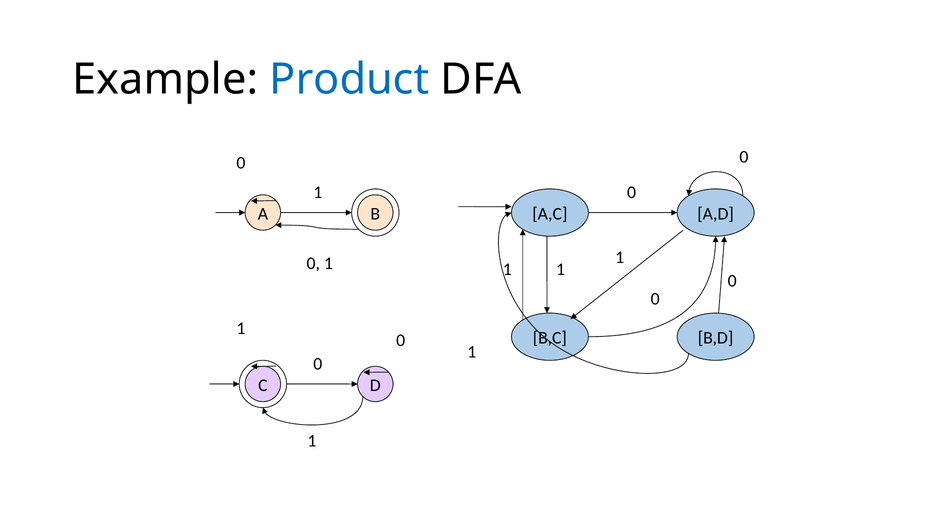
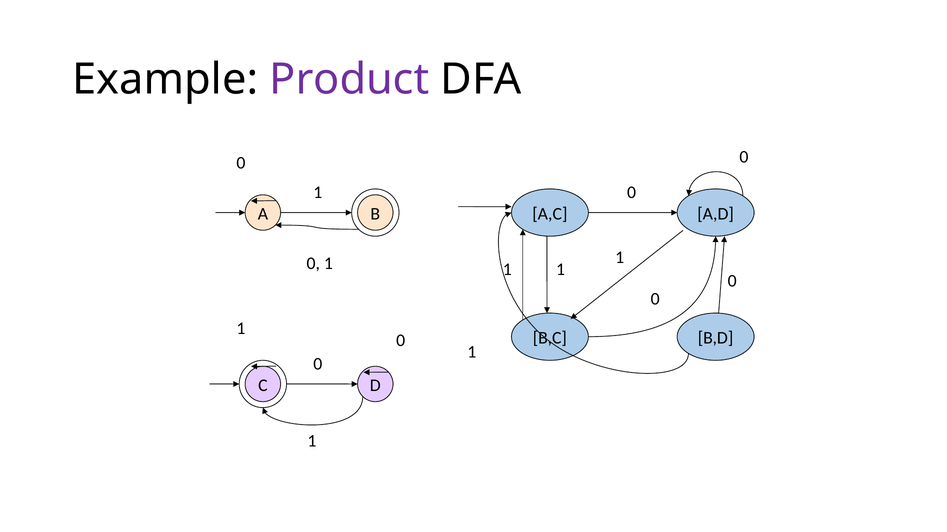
Product colour: blue -> purple
